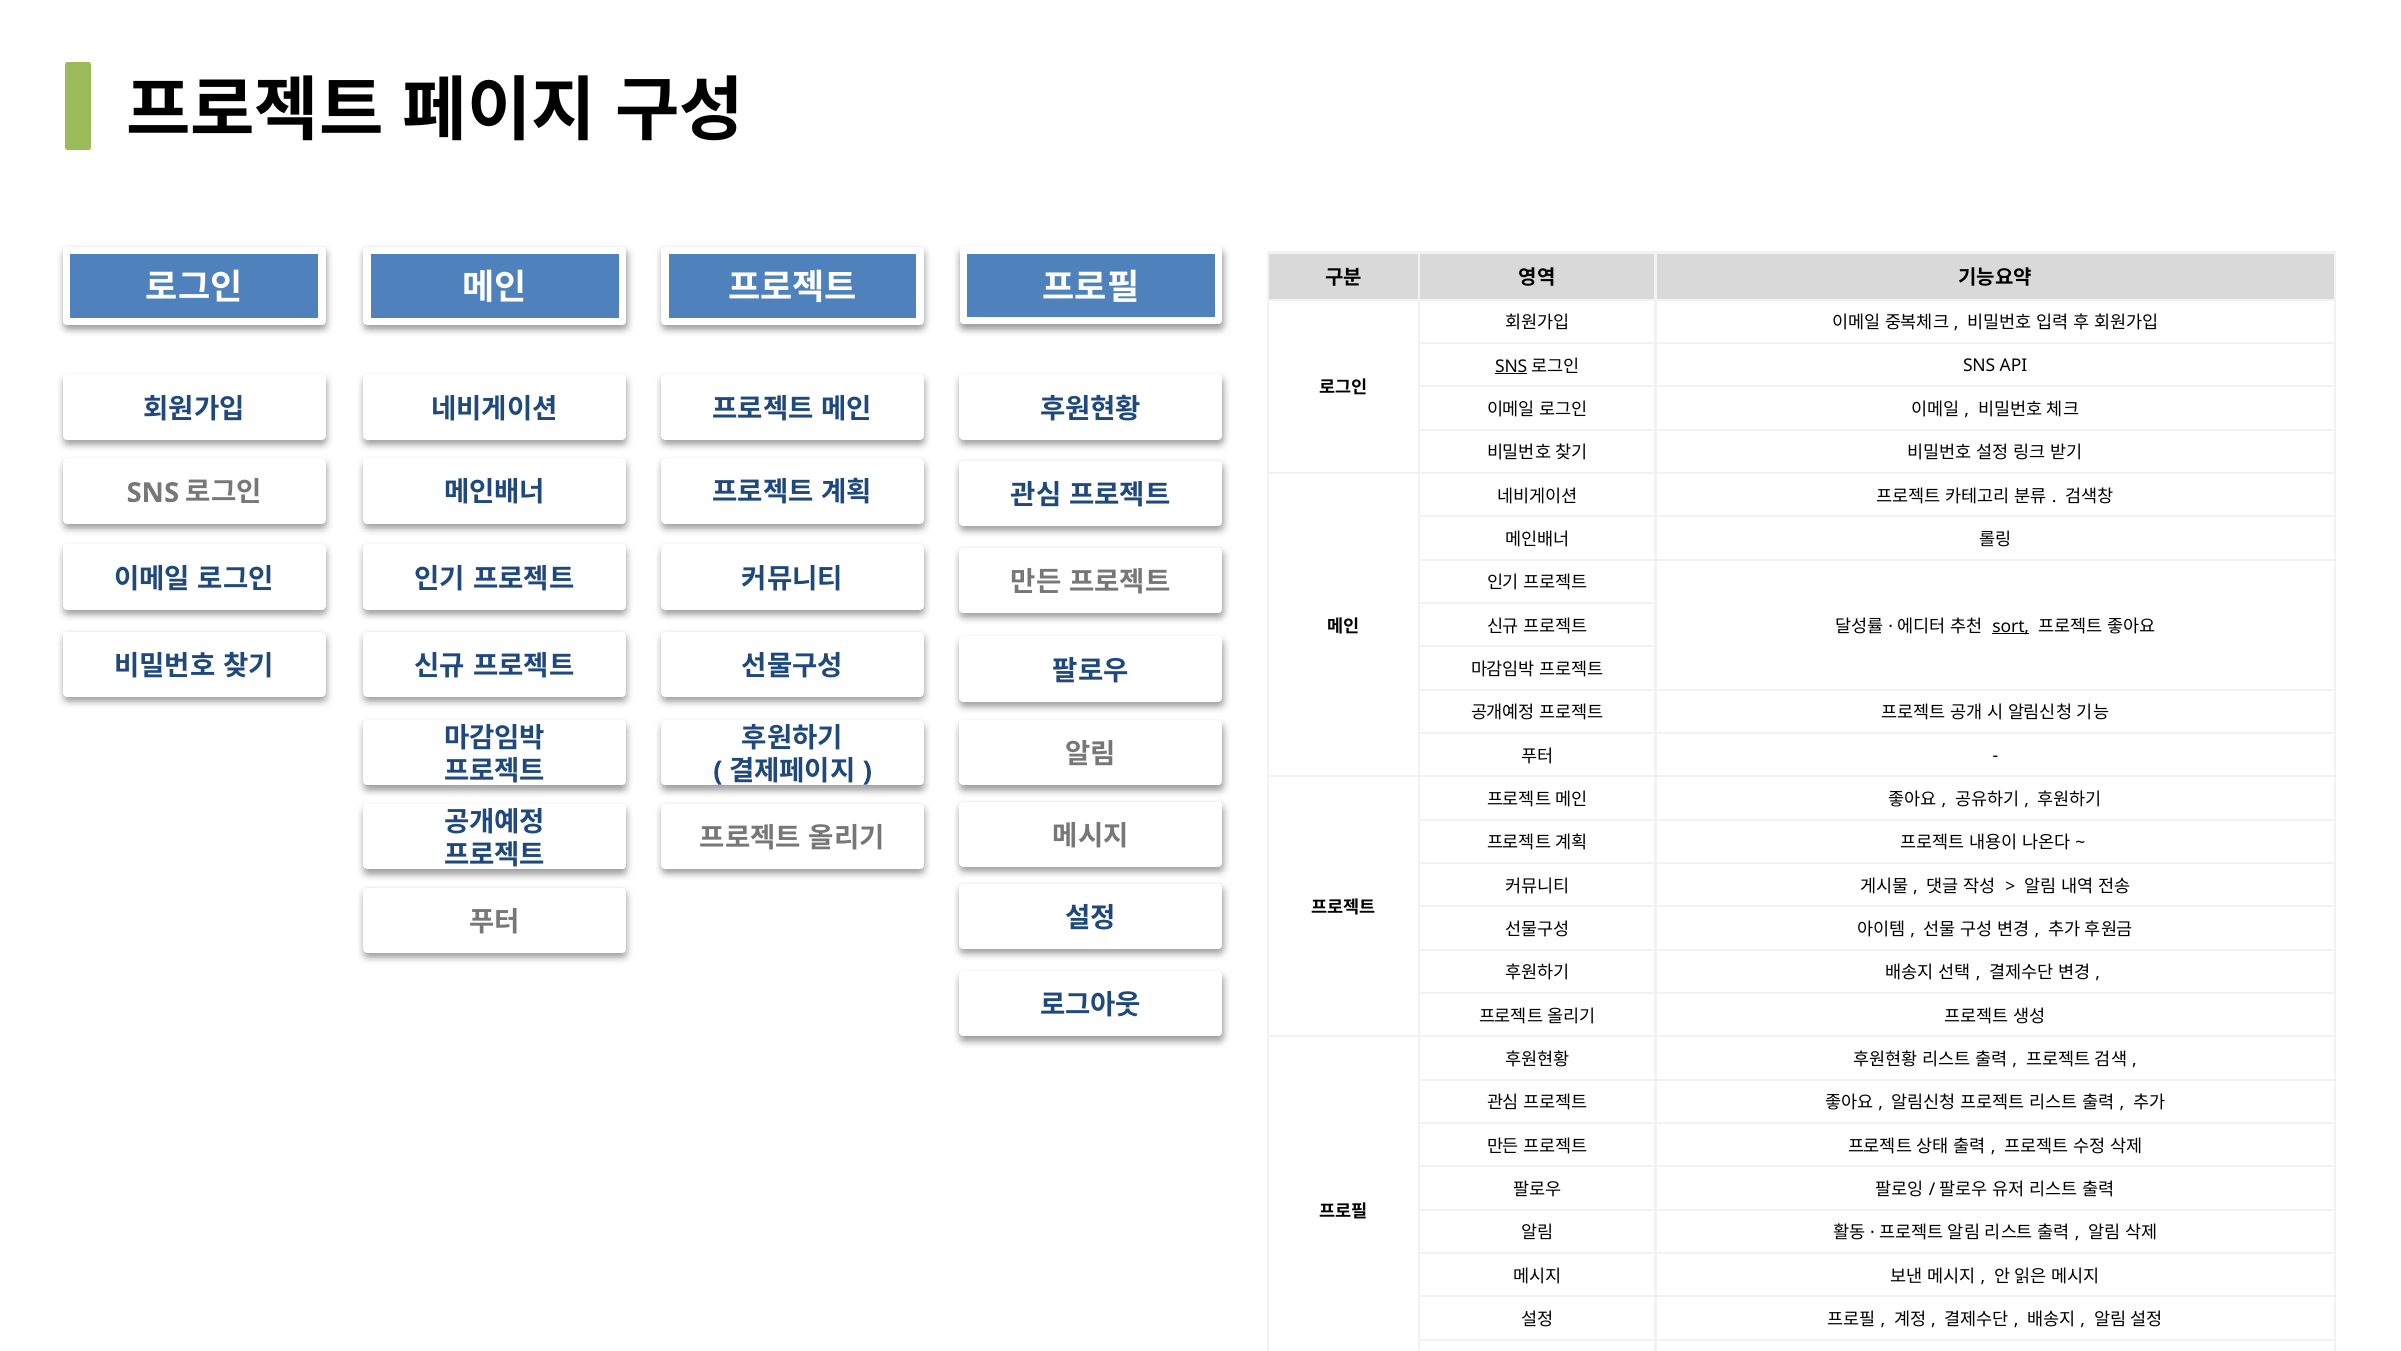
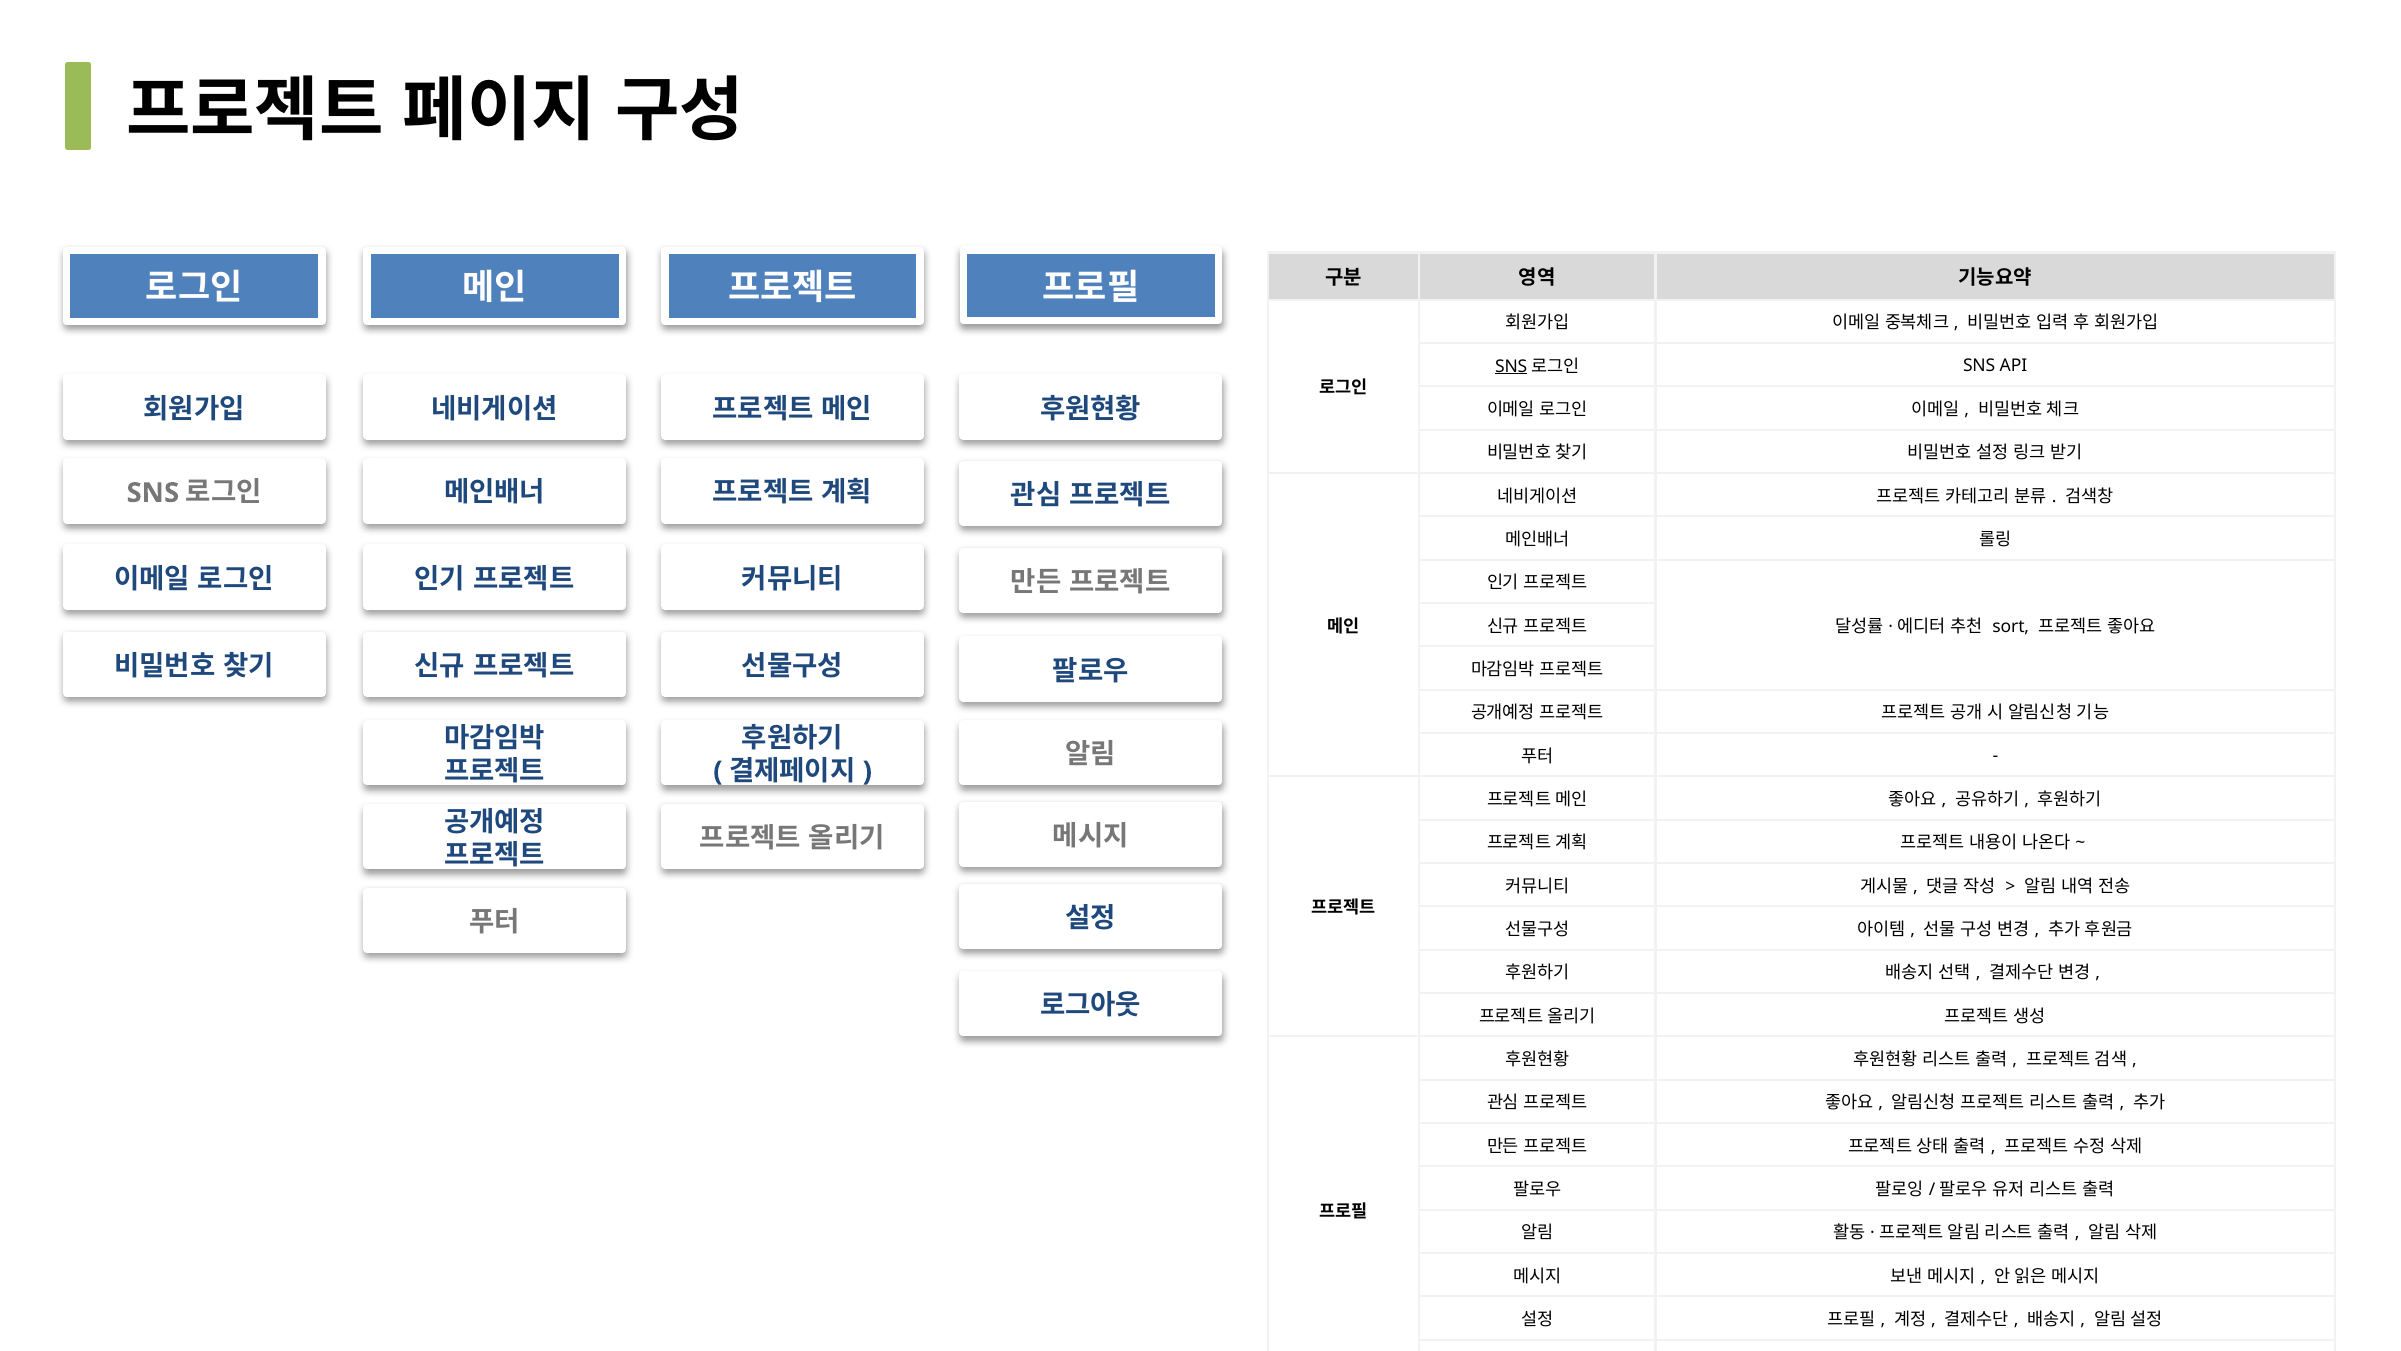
sort underline: present -> none
